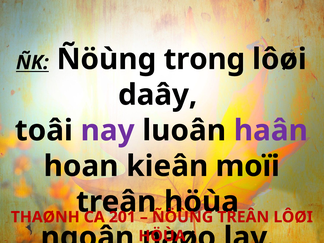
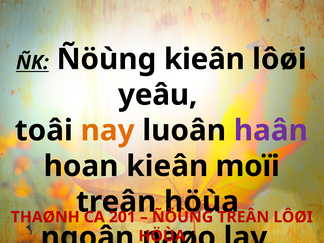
Ñöùng trong: trong -> kieân
daây: daây -> yeâu
nay colour: purple -> orange
